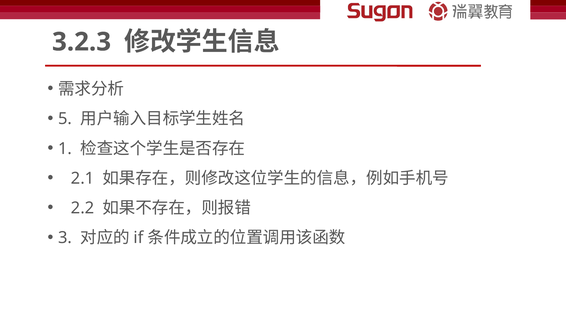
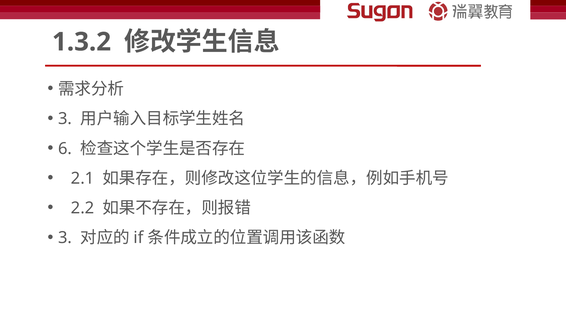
3.2.3: 3.2.3 -> 1.3.2
5 at (65, 119): 5 -> 3
1: 1 -> 6
